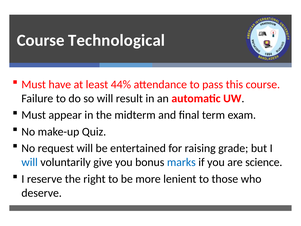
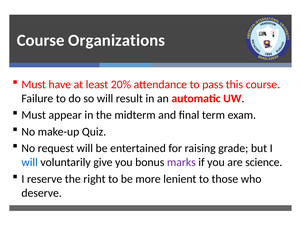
Technological: Technological -> Organizations
44%: 44% -> 20%
marks colour: blue -> purple
